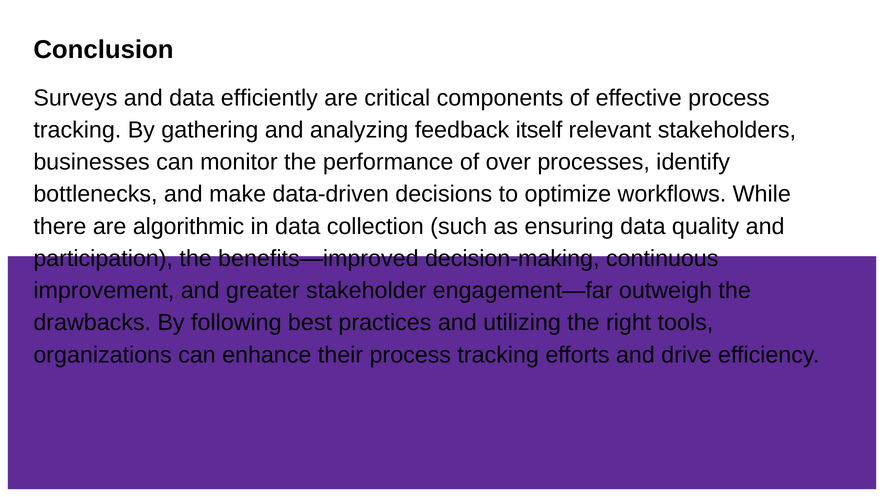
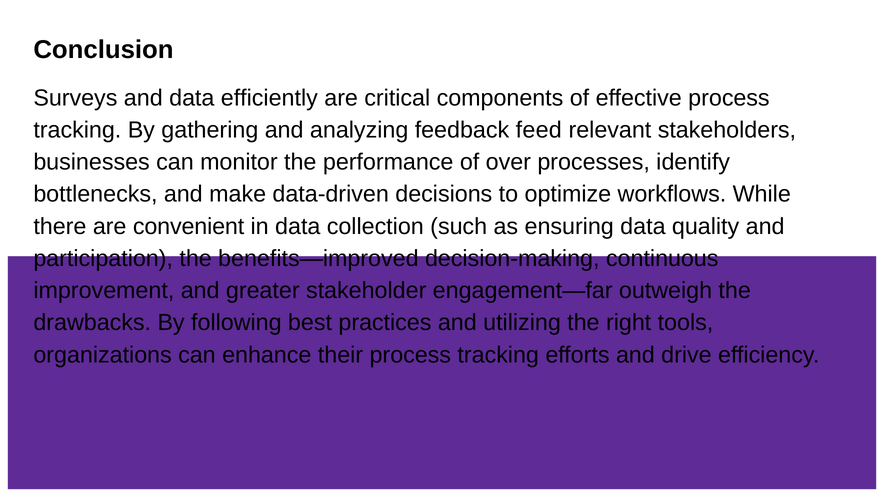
itself: itself -> feed
algorithmic: algorithmic -> convenient
